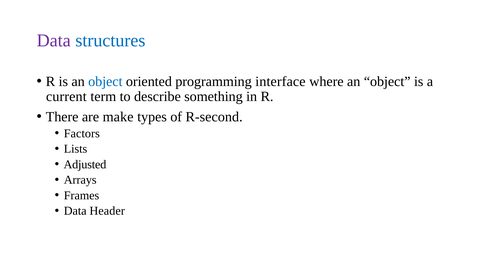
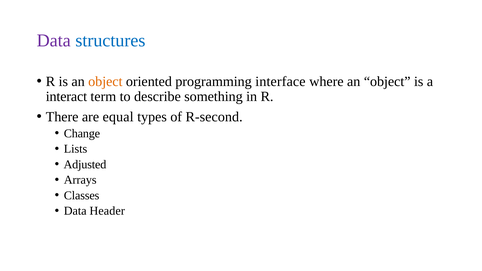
object at (105, 81) colour: blue -> orange
current: current -> interact
make: make -> equal
Factors: Factors -> Change
Frames: Frames -> Classes
